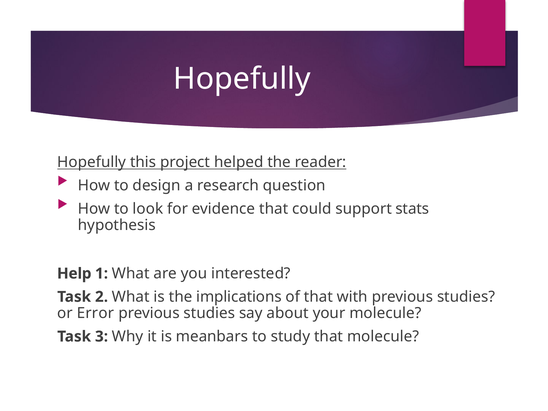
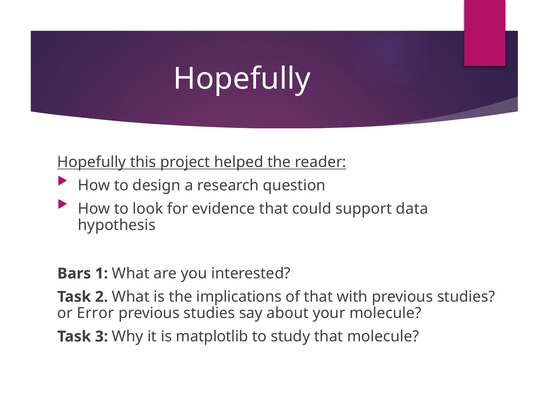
stats: stats -> data
Help: Help -> Bars
meanbars: meanbars -> matplotlib
